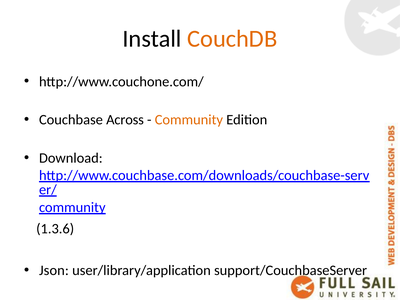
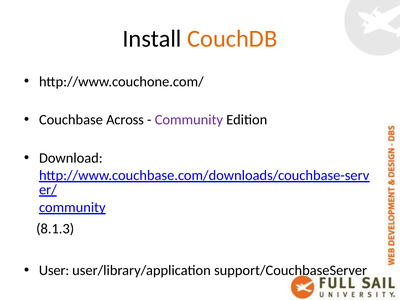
Community at (189, 120) colour: orange -> purple
1.3.6: 1.3.6 -> 8.1.3
Json: Json -> User
